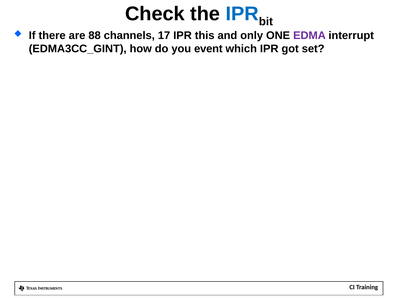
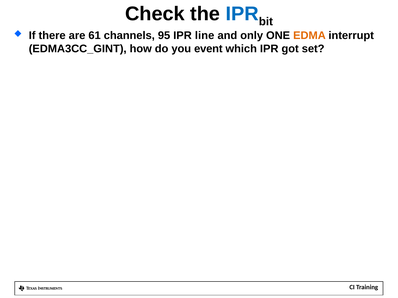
88: 88 -> 61
17: 17 -> 95
IPR this: this -> line
EDMA at (309, 36) colour: purple -> orange
